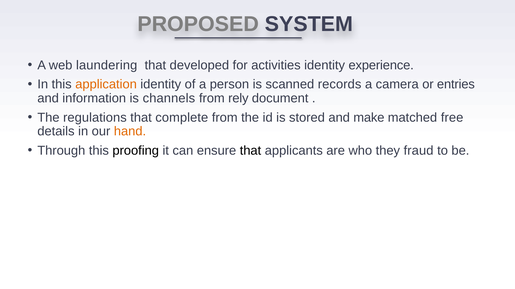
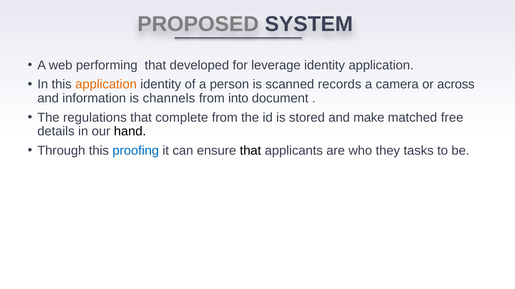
laundering: laundering -> performing
activities: activities -> leverage
identity experience: experience -> application
entries: entries -> across
rely: rely -> into
hand colour: orange -> black
proofing colour: black -> blue
fraud: fraud -> tasks
